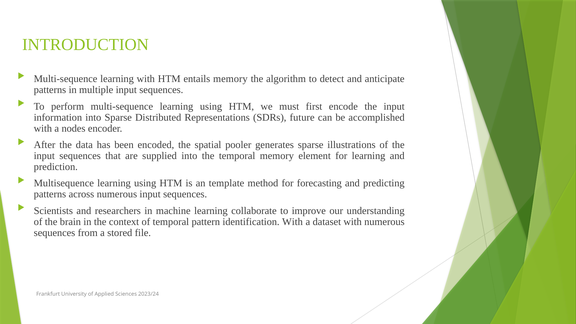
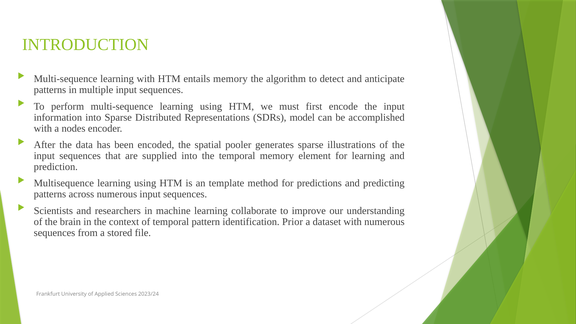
future: future -> model
forecasting: forecasting -> predictions
identification With: With -> Prior
